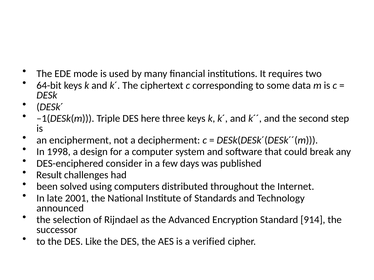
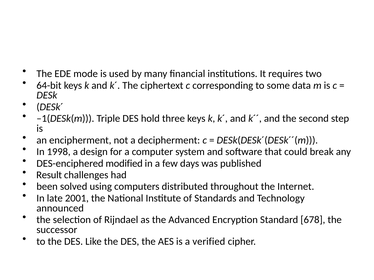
here: here -> hold
consider: consider -> modified
914: 914 -> 678
